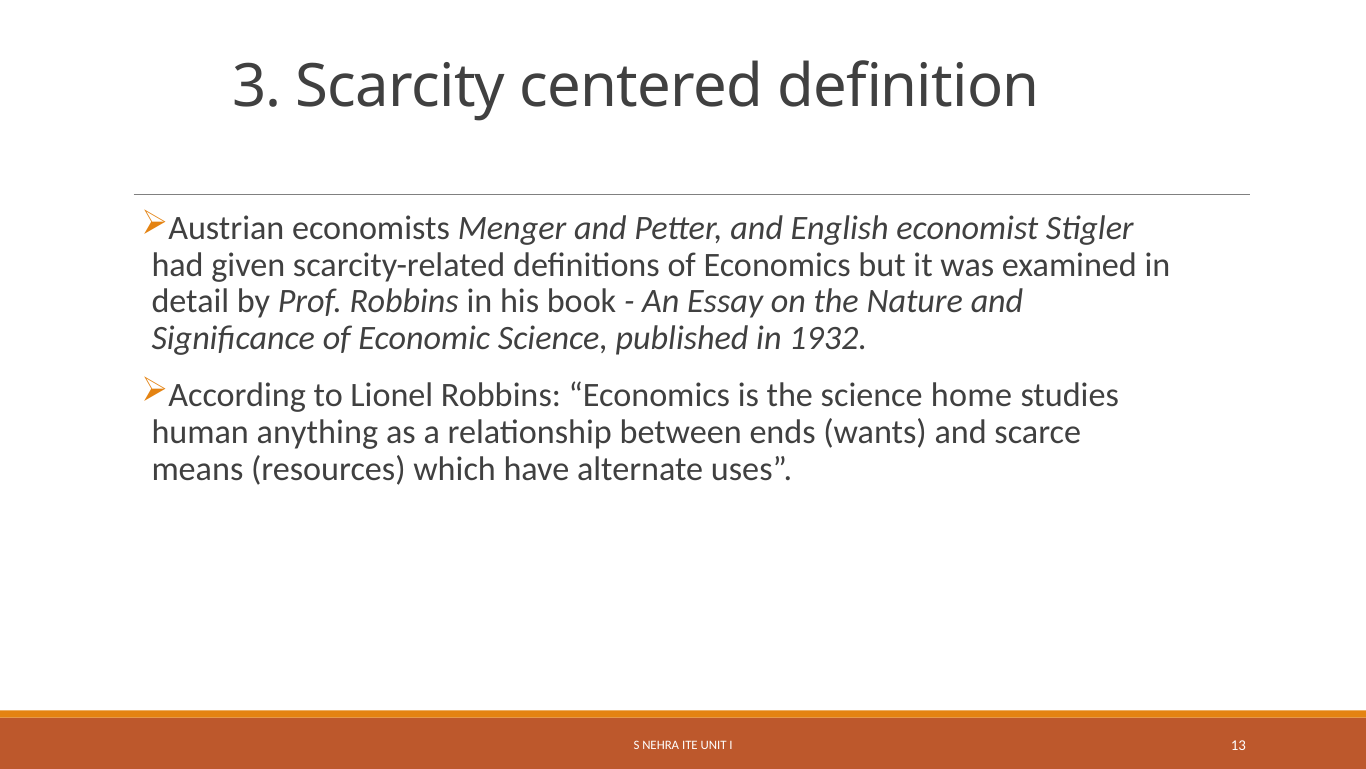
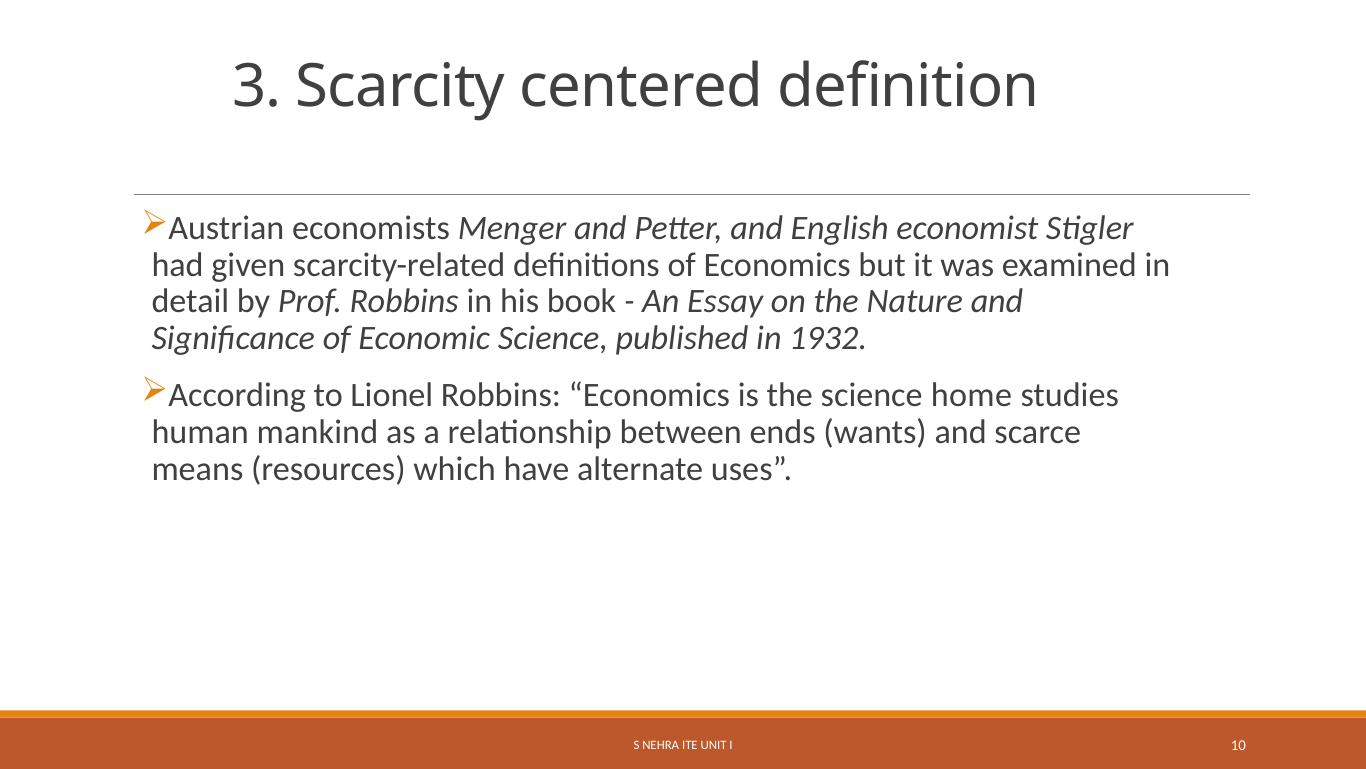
anything: anything -> mankind
13: 13 -> 10
